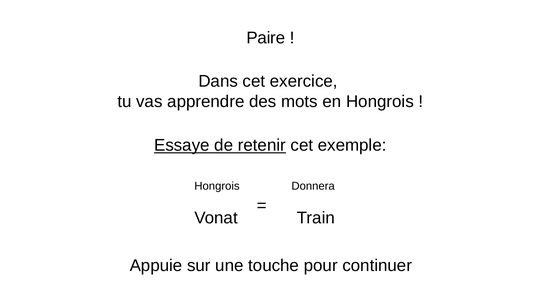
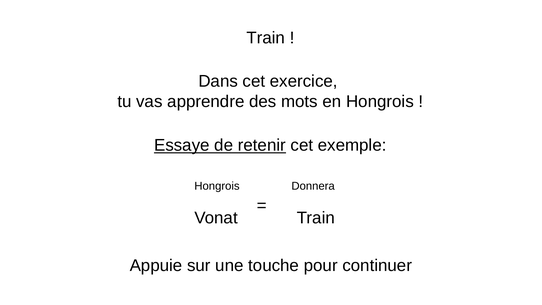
Paire at (266, 38): Paire -> Train
